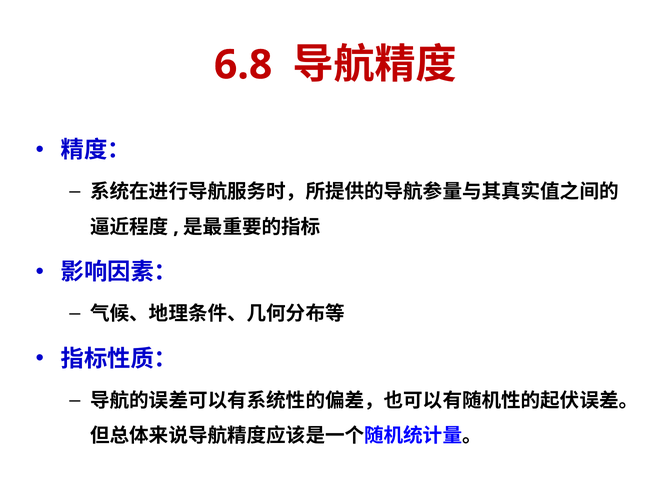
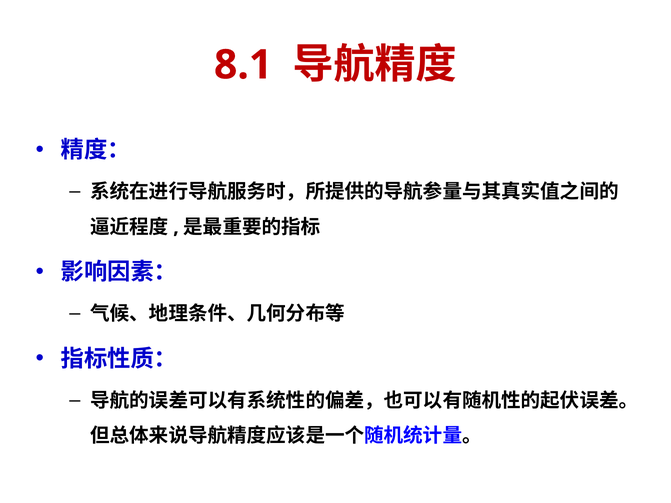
6.8: 6.8 -> 8.1
